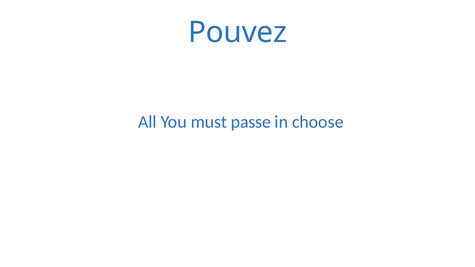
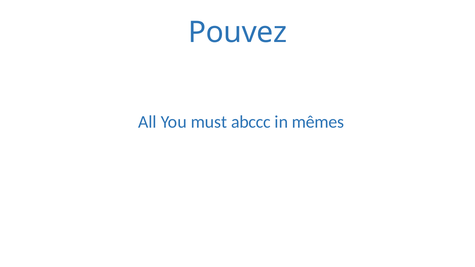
passe: passe -> abccc
choose: choose -> mêmes
